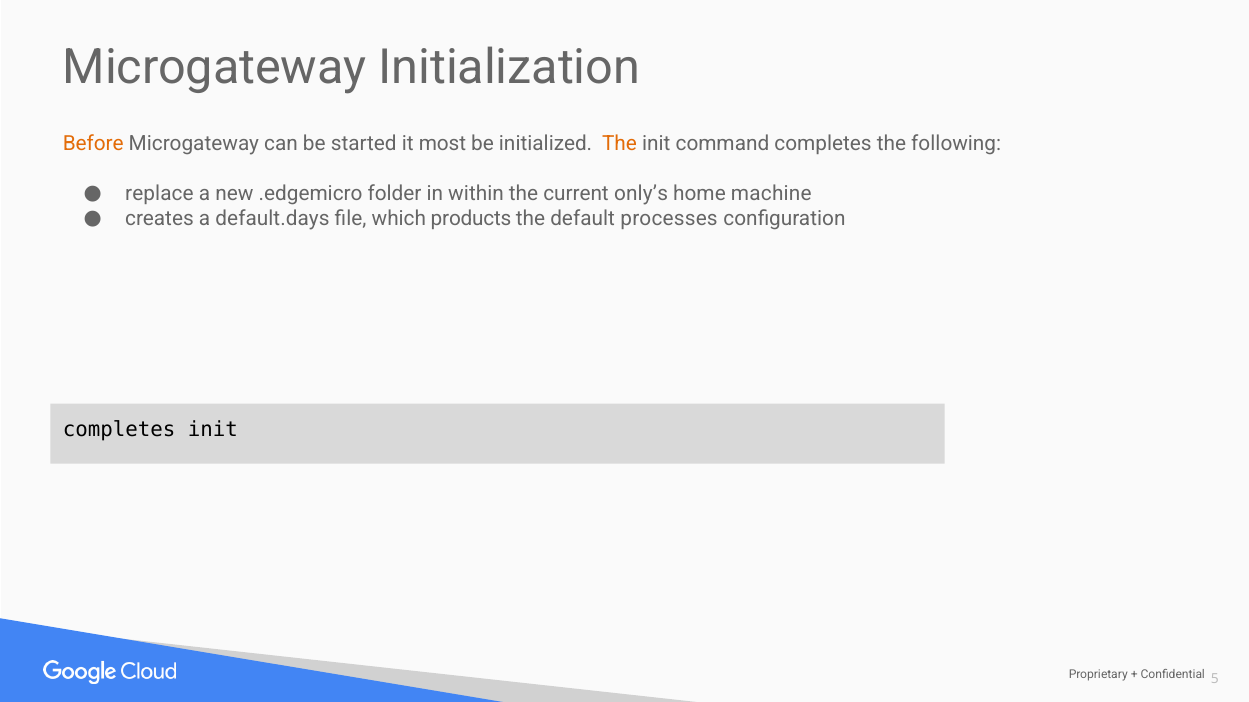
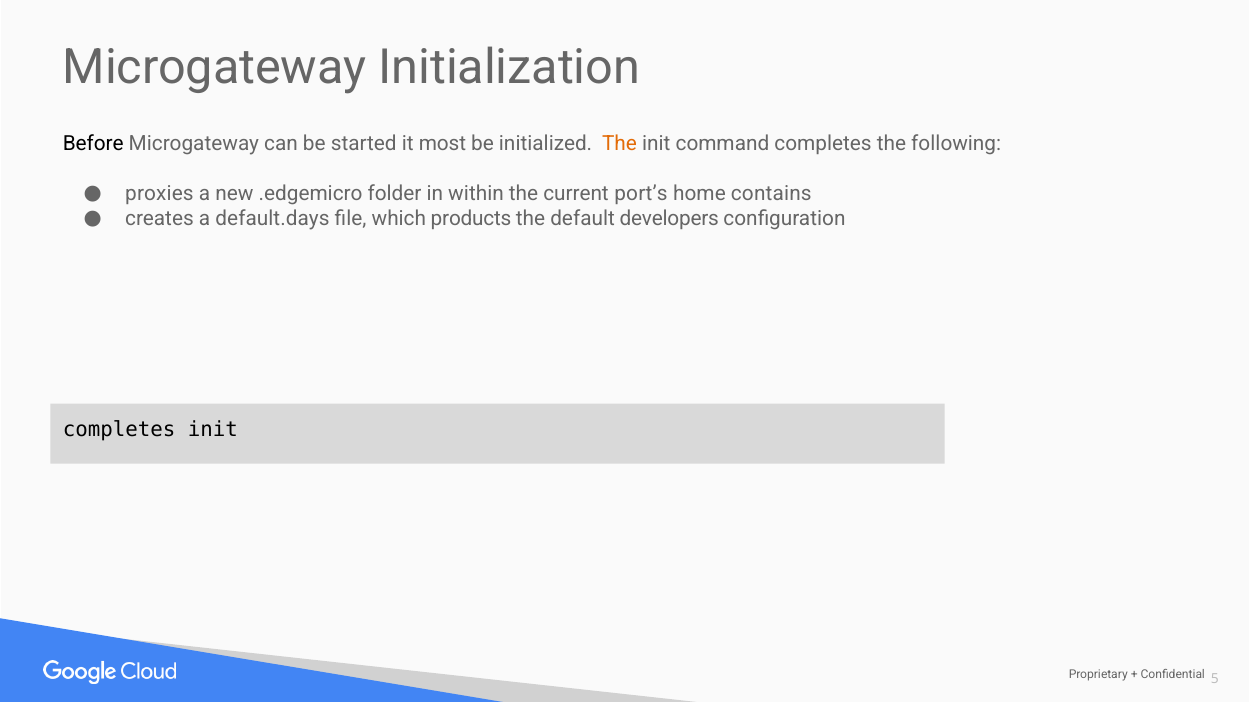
Before colour: orange -> black
replace: replace -> proxies
only’s: only’s -> port’s
machine: machine -> contains
processes: processes -> developers
